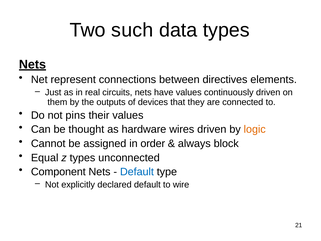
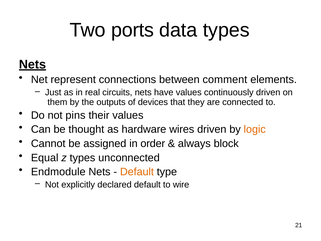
such: such -> ports
directives: directives -> comment
Component: Component -> Endmodule
Default at (137, 172) colour: blue -> orange
